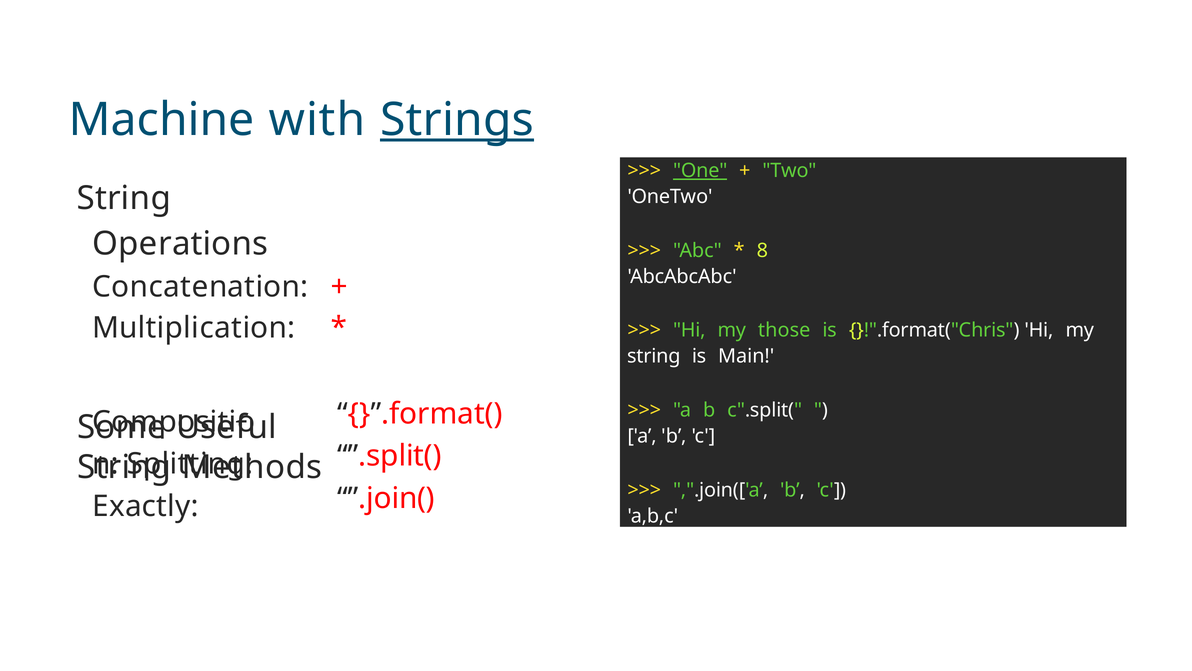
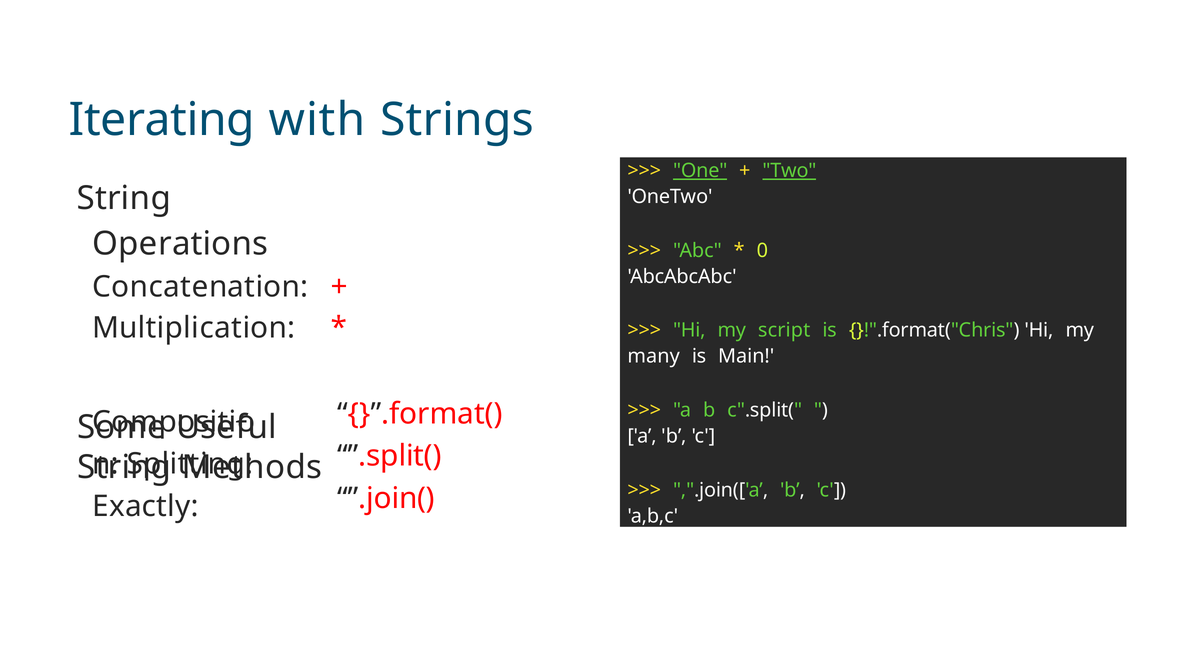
Machine: Machine -> Iterating
Strings underline: present -> none
Two underline: none -> present
8: 8 -> 0
those: those -> script
string at (654, 356): string -> many
